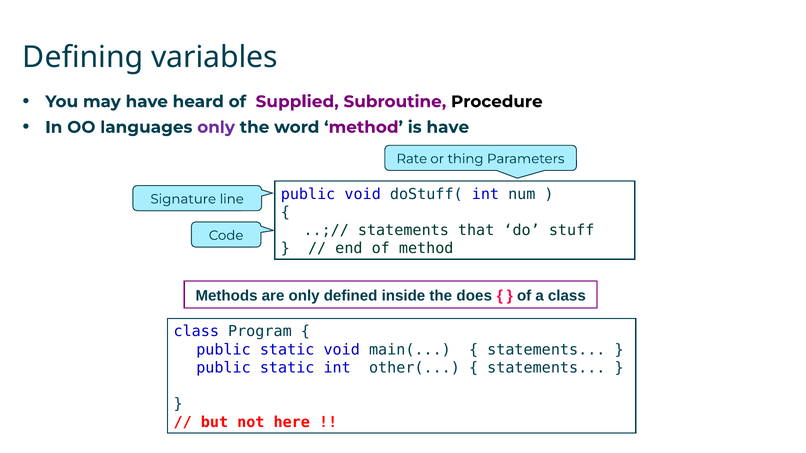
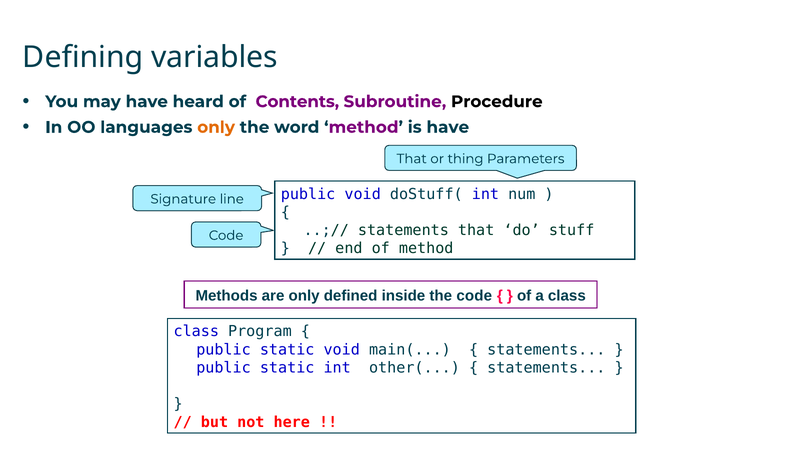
Supplied: Supplied -> Contents
only at (216, 127) colour: purple -> orange
Rate at (412, 159): Rate -> That
the does: does -> code
